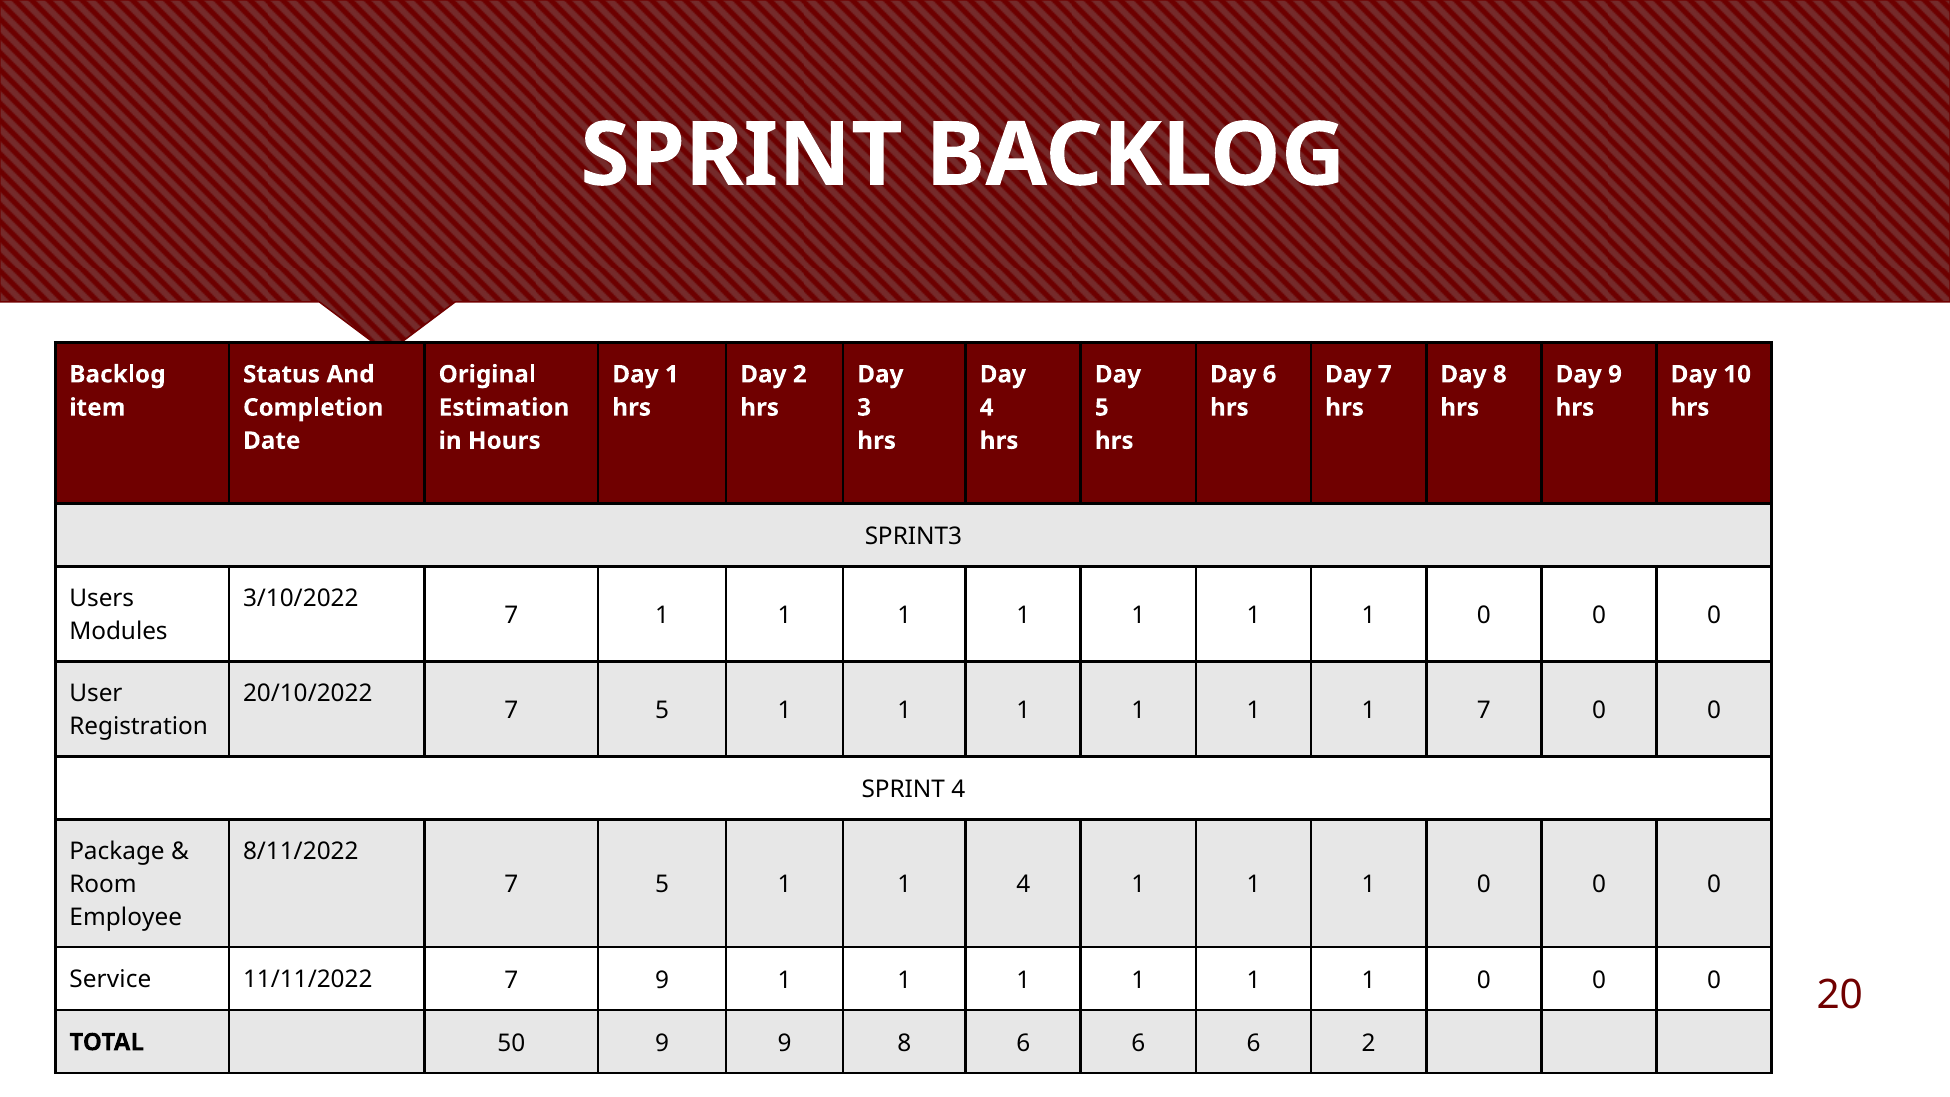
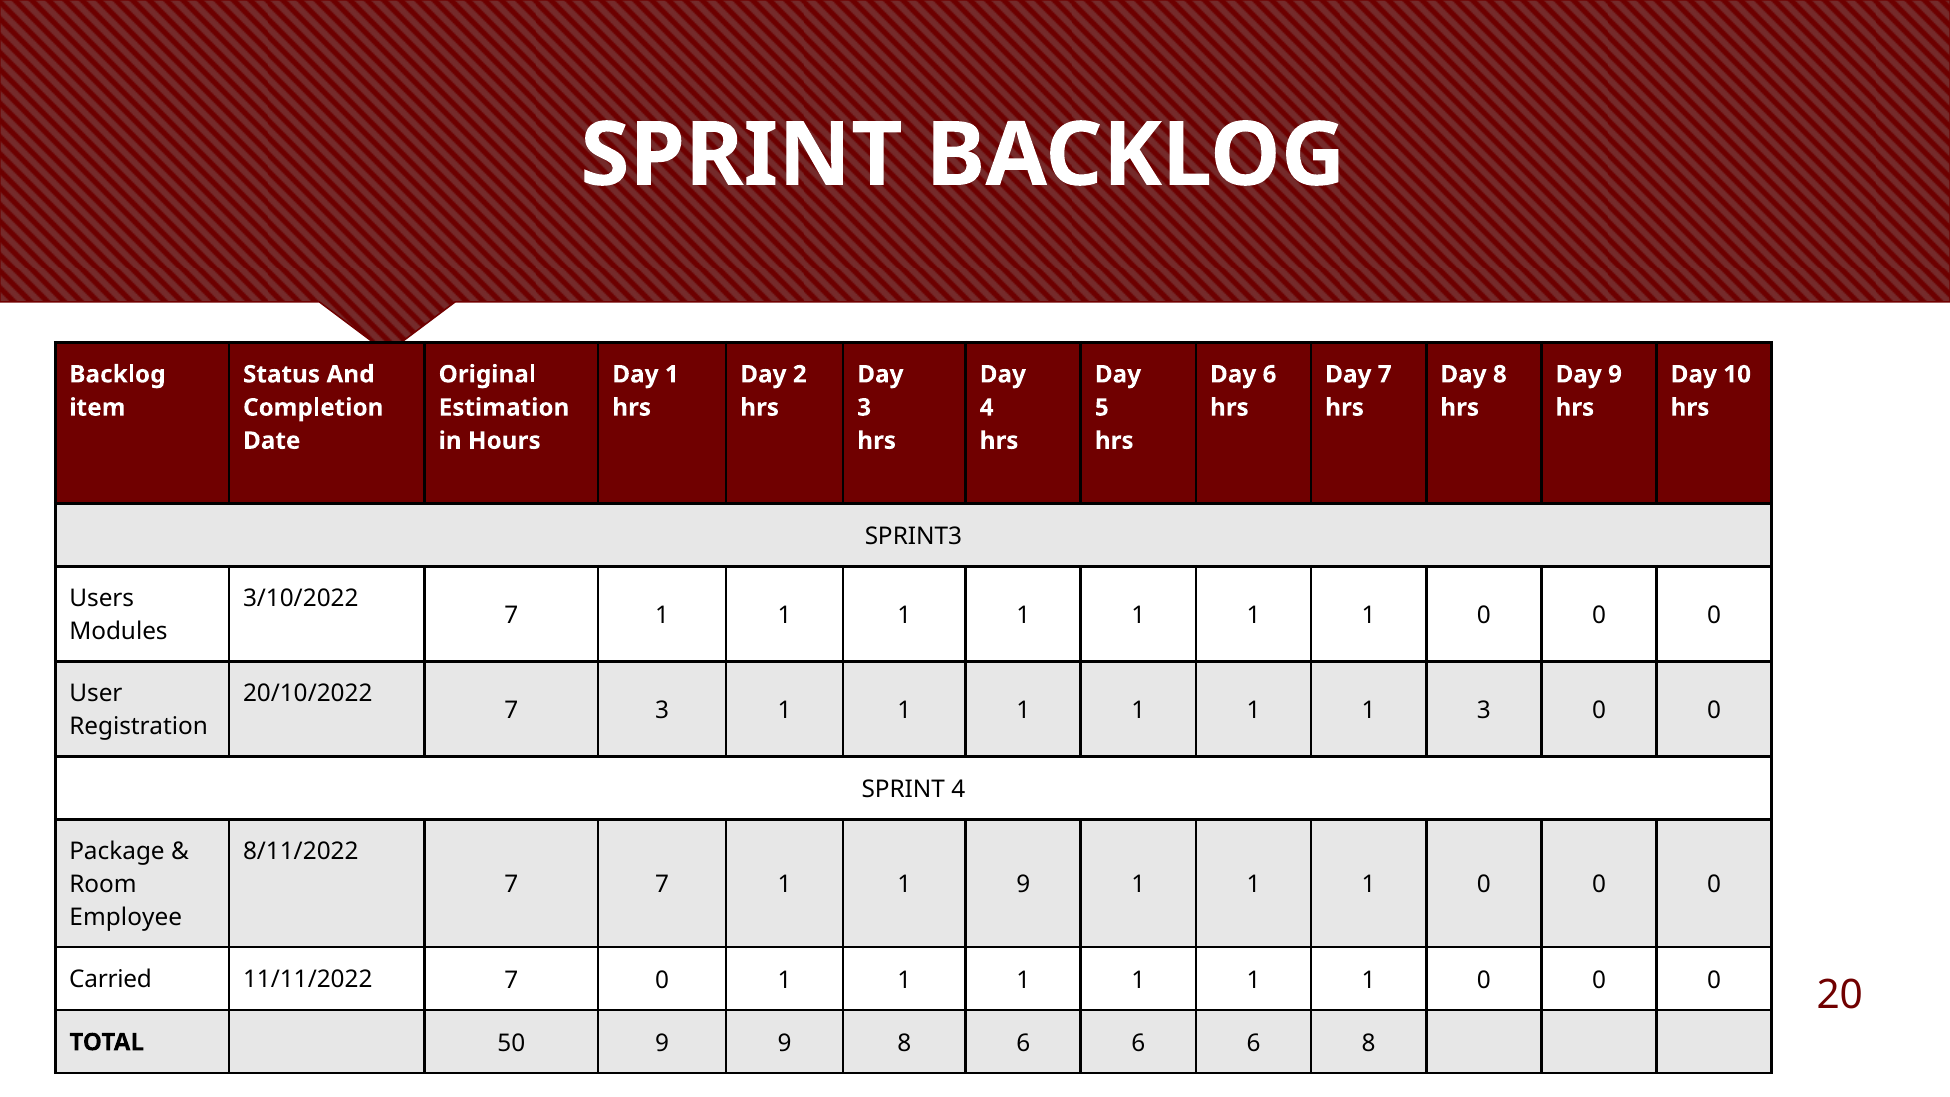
5 at (662, 710): 5 -> 3
1 7: 7 -> 3
5 at (662, 885): 5 -> 7
1 4: 4 -> 9
Service: Service -> Carried
7 9: 9 -> 0
6 2: 2 -> 8
